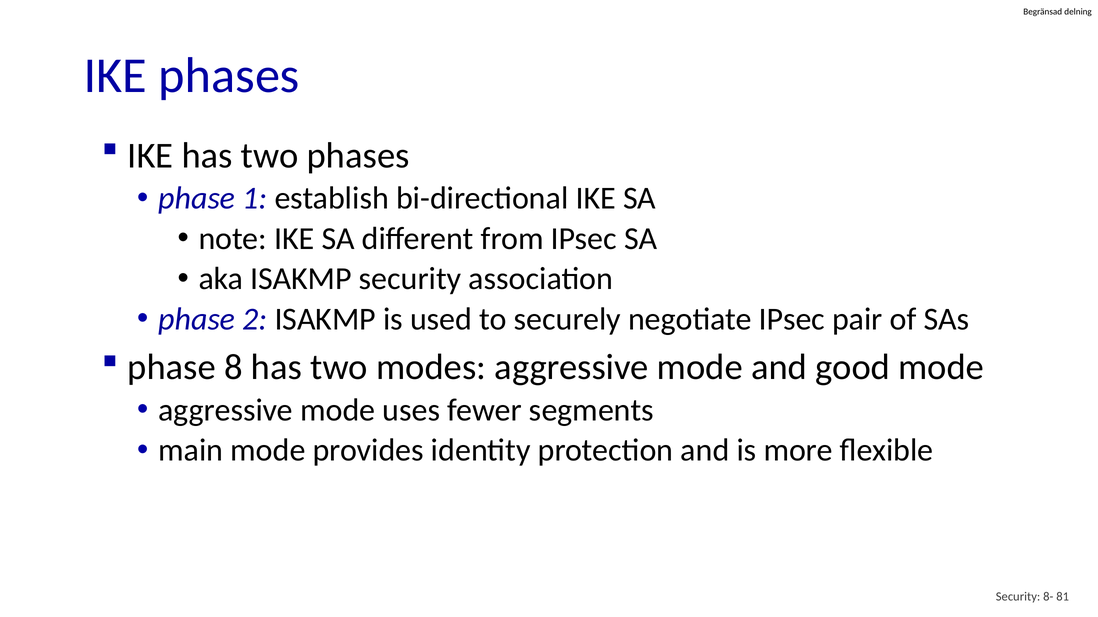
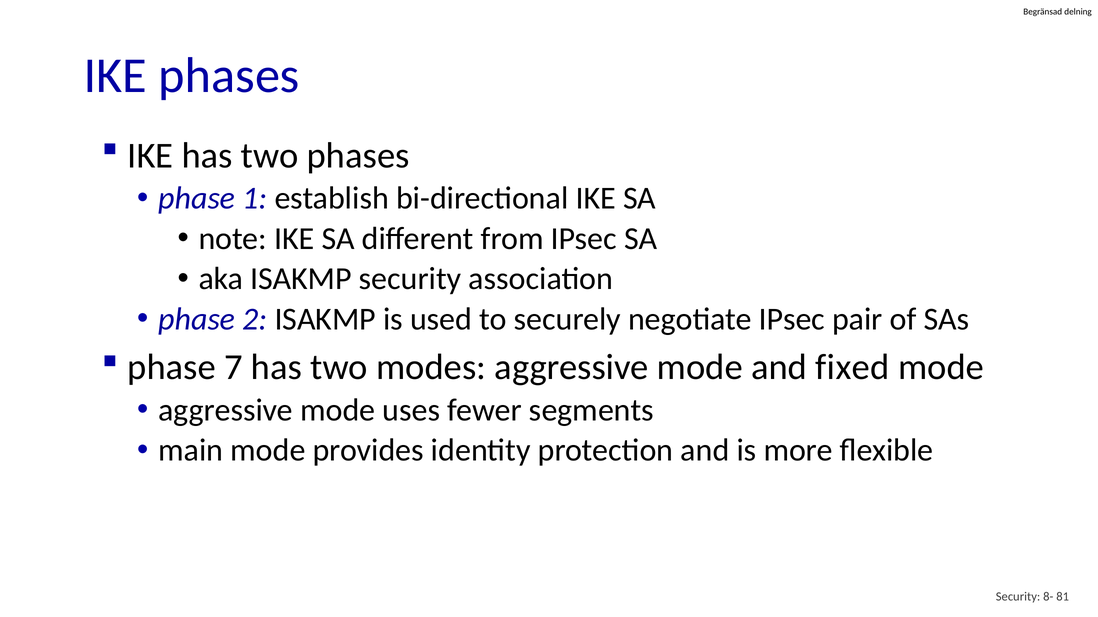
8: 8 -> 7
good: good -> fixed
